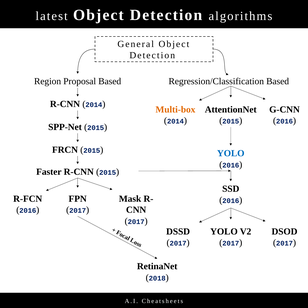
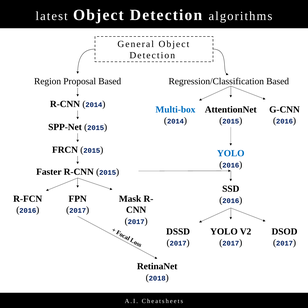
Multi-box colour: orange -> blue
